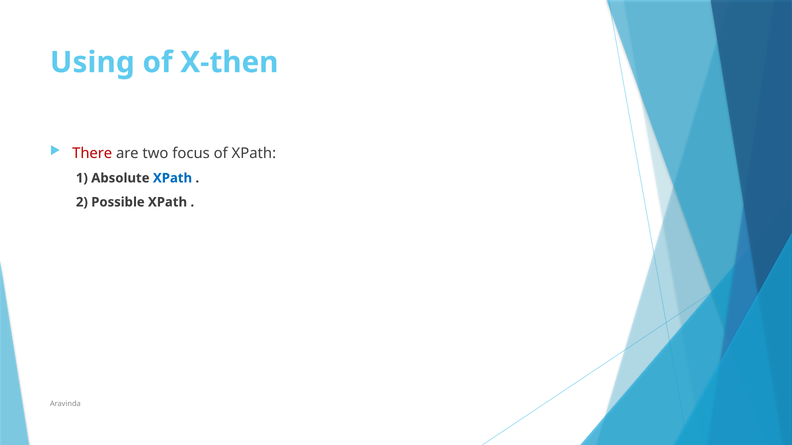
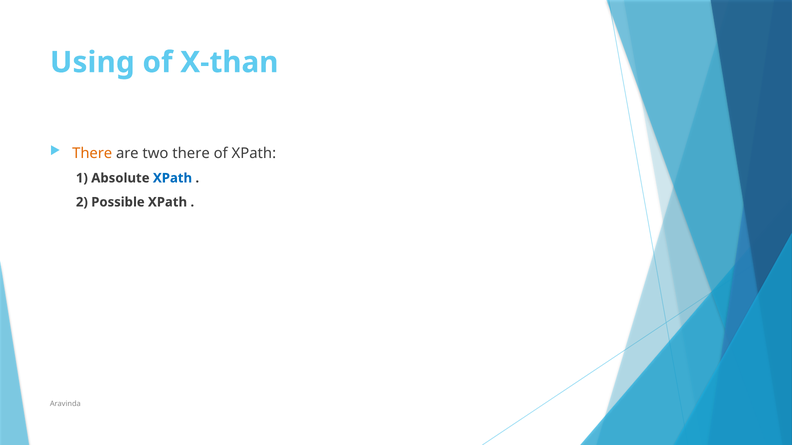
X-then: X-then -> X-than
There at (92, 153) colour: red -> orange
two focus: focus -> there
